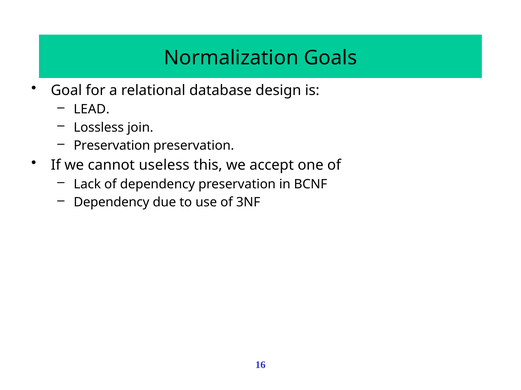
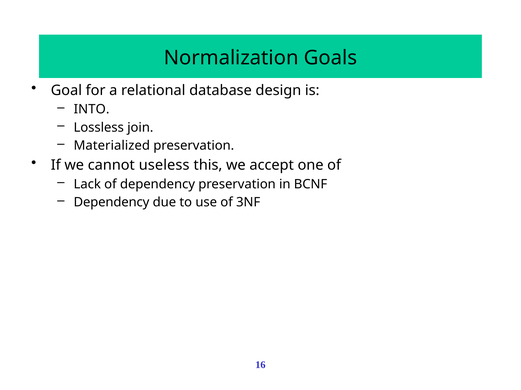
LEAD: LEAD -> INTO
Preservation at (112, 146): Preservation -> Materialized
